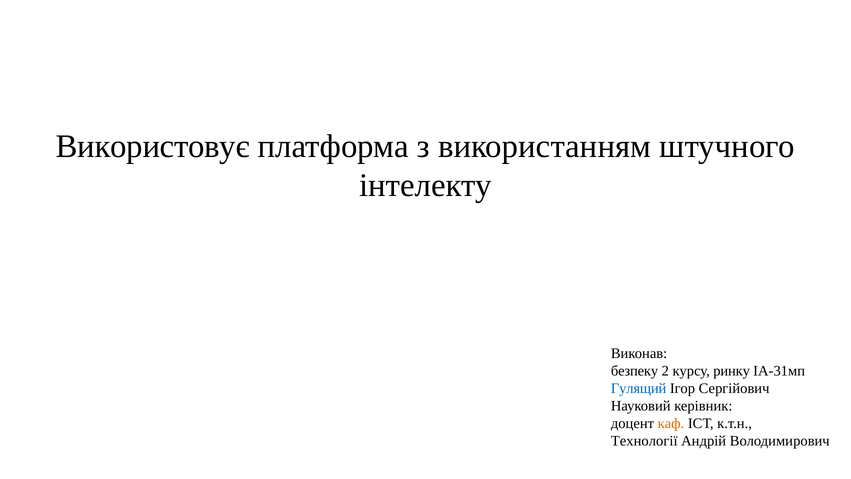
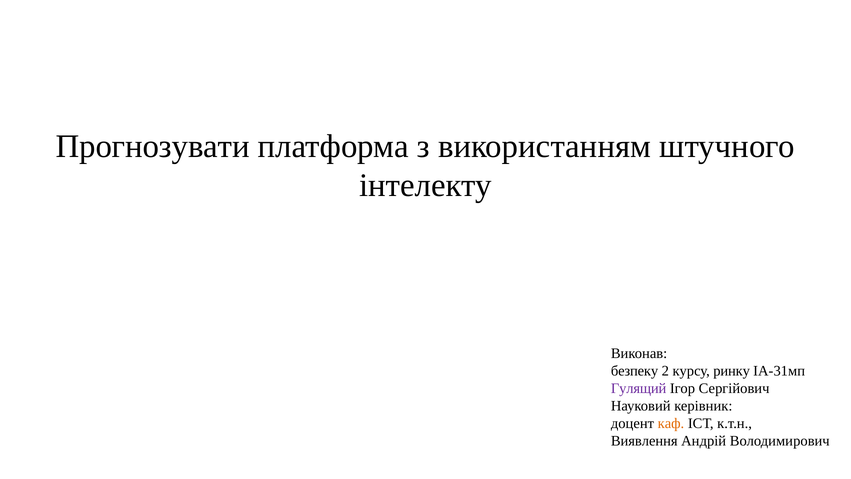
Використовує: Використовує -> Прогнозувати
Гулящий colour: blue -> purple
Технології: Технології -> Виявлення
